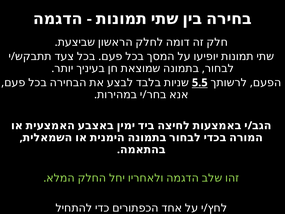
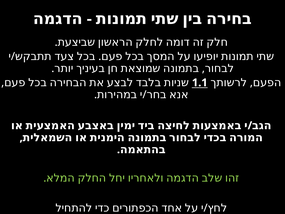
5.5: 5.5 -> 1.1
